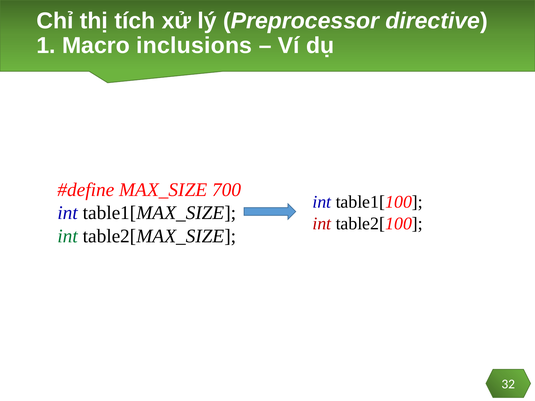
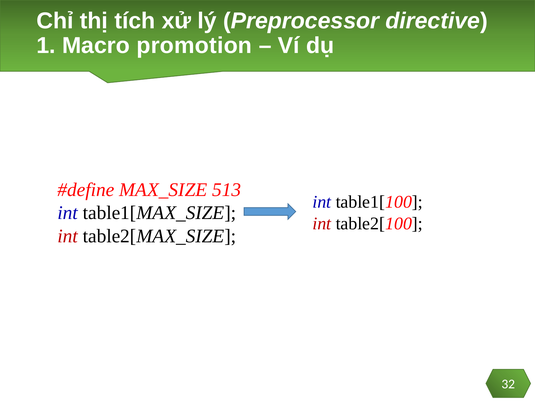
inclusions: inclusions -> promotion
700: 700 -> 513
int at (68, 236) colour: green -> red
